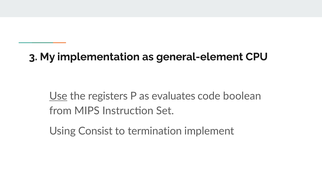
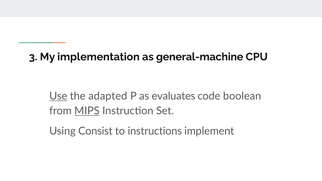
general-element: general-element -> general-machine
registers: registers -> adapted
MIPS underline: none -> present
termination: termination -> instructions
